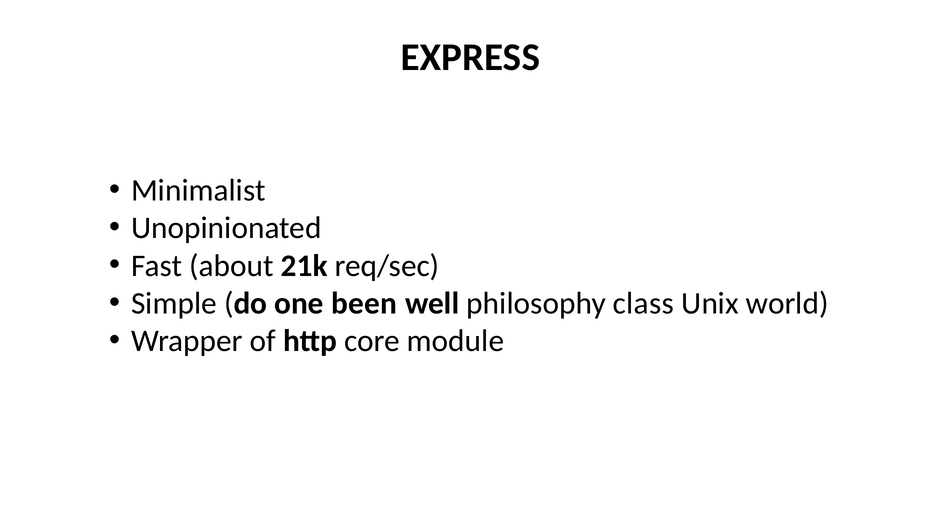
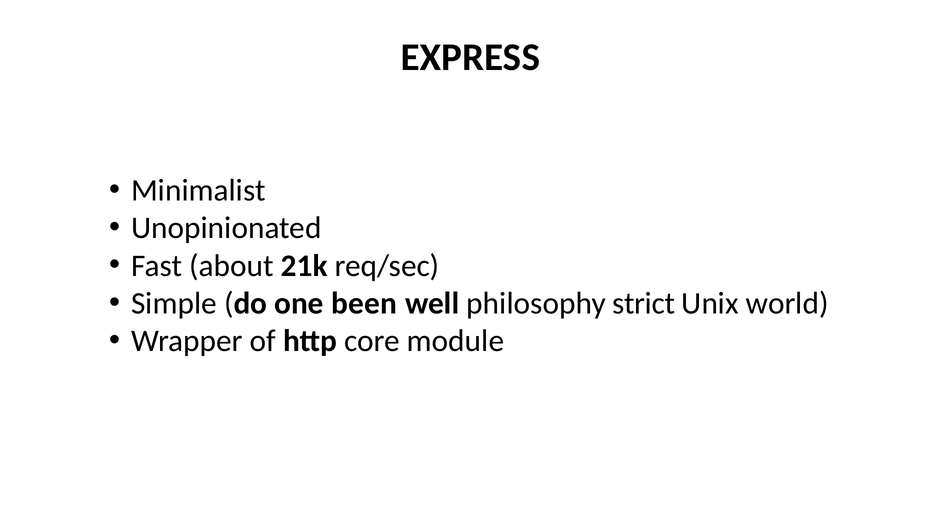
class: class -> strict
